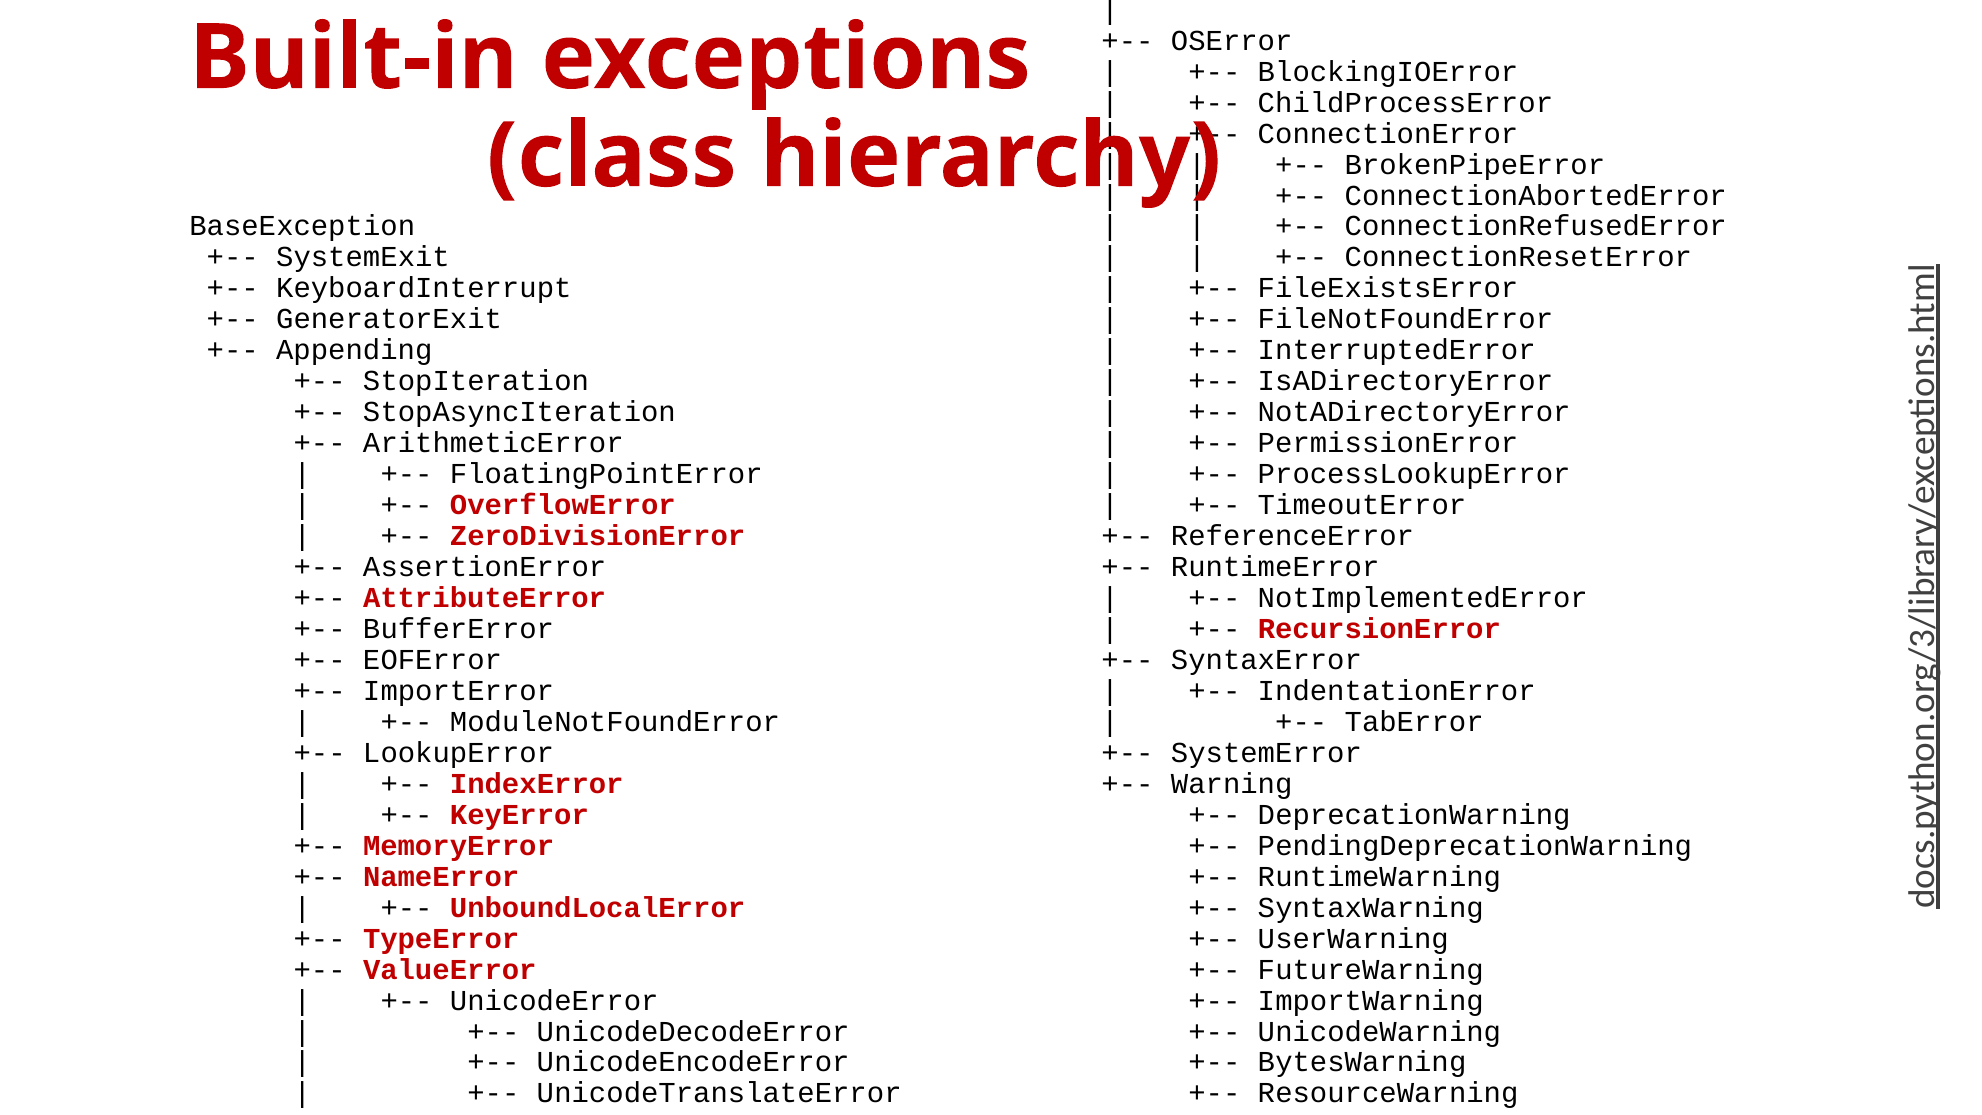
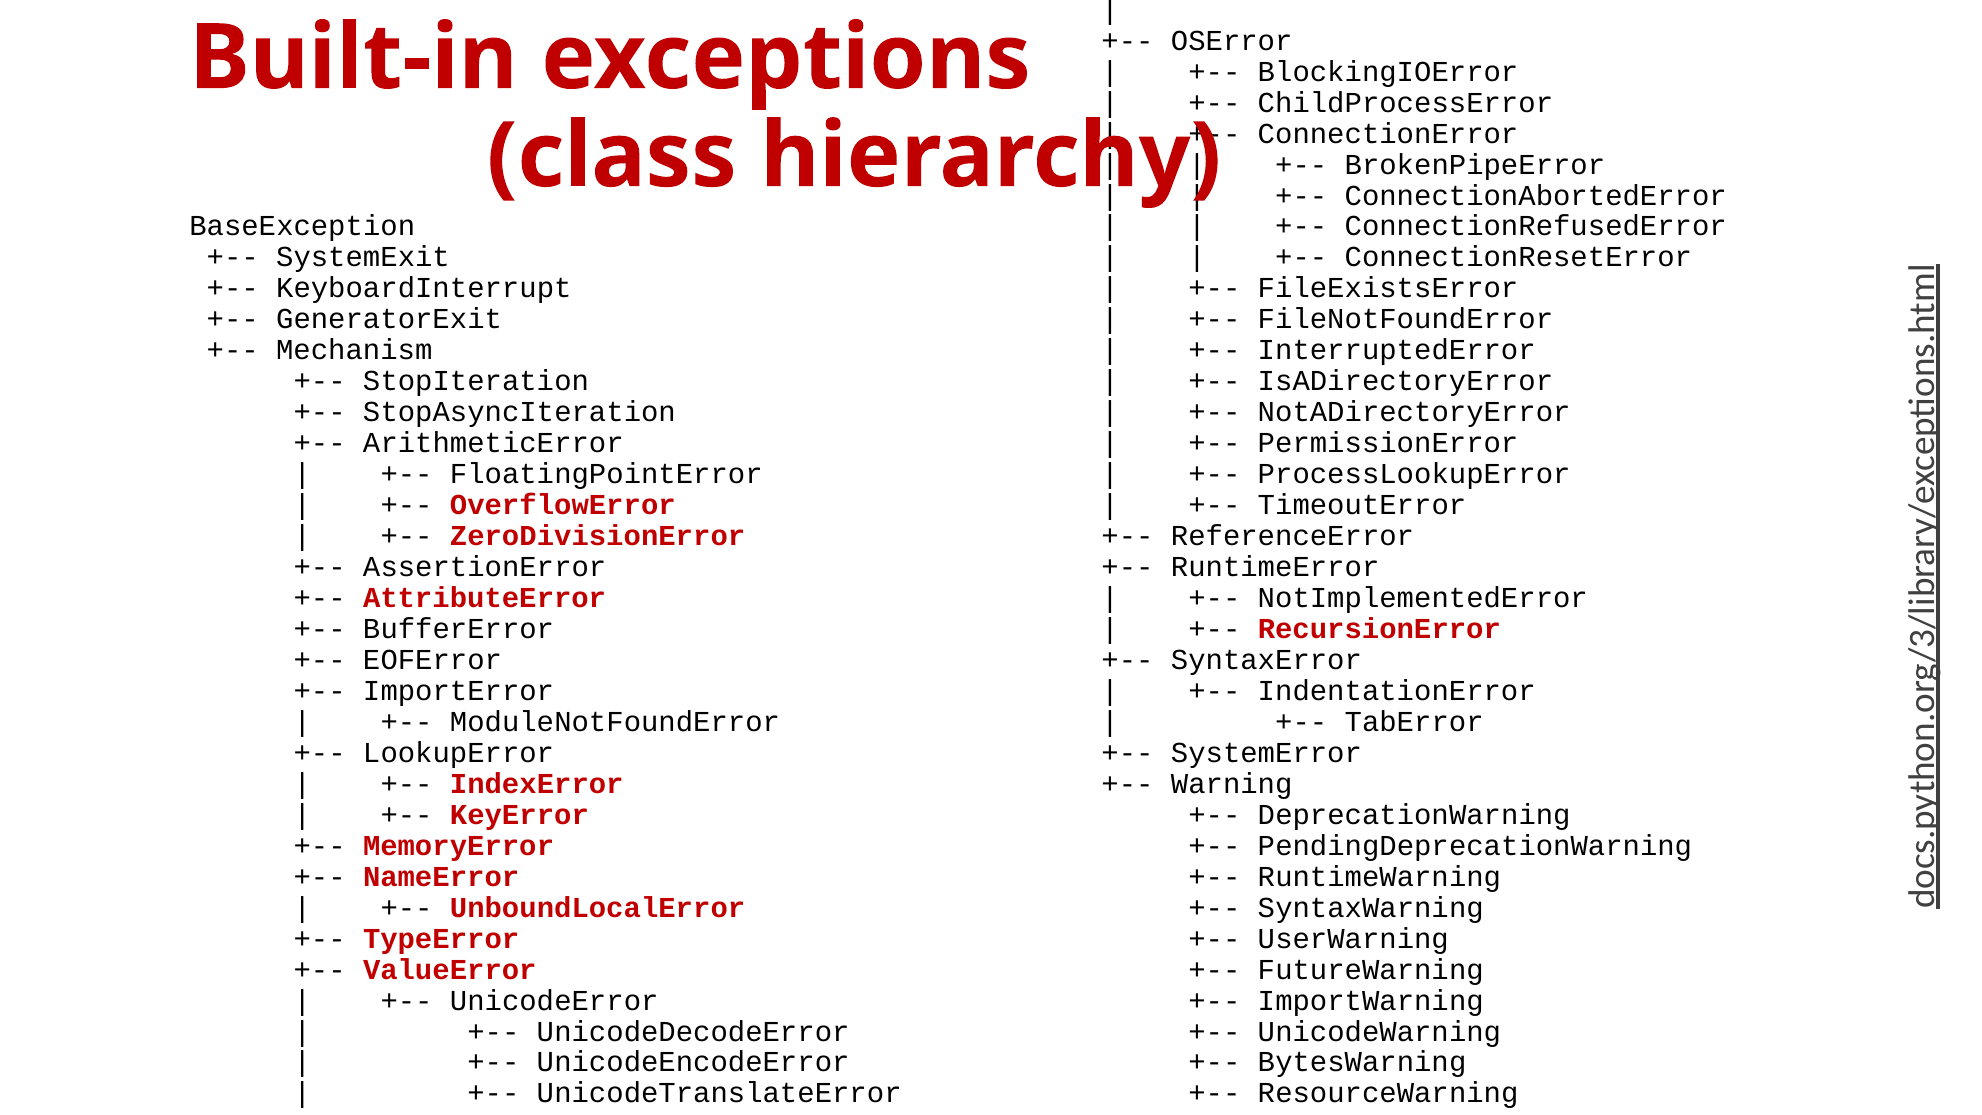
Appending: Appending -> Mechanism
